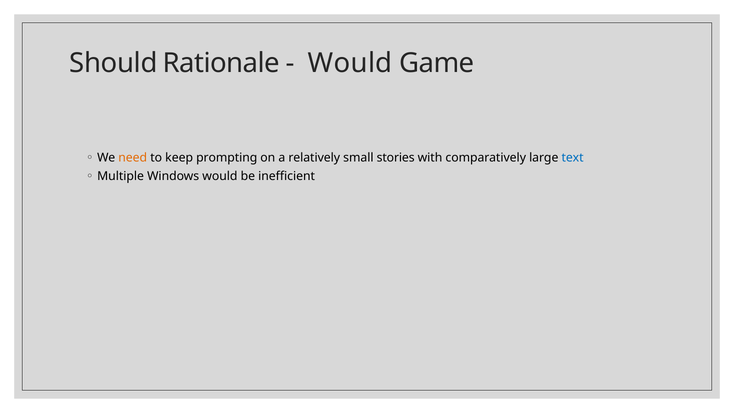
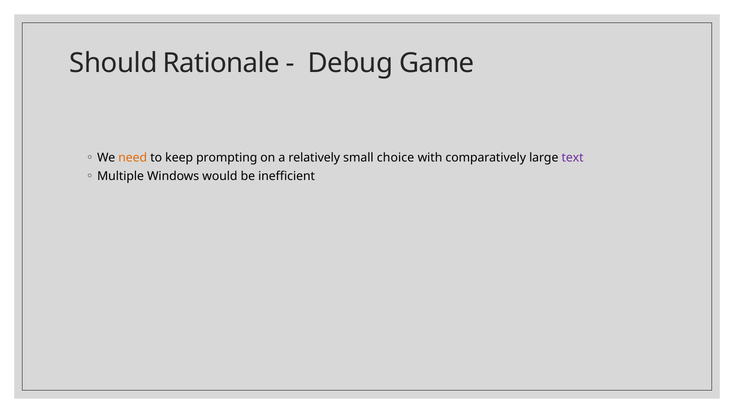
Would at (350, 63): Would -> Debug
stories: stories -> choice
text colour: blue -> purple
